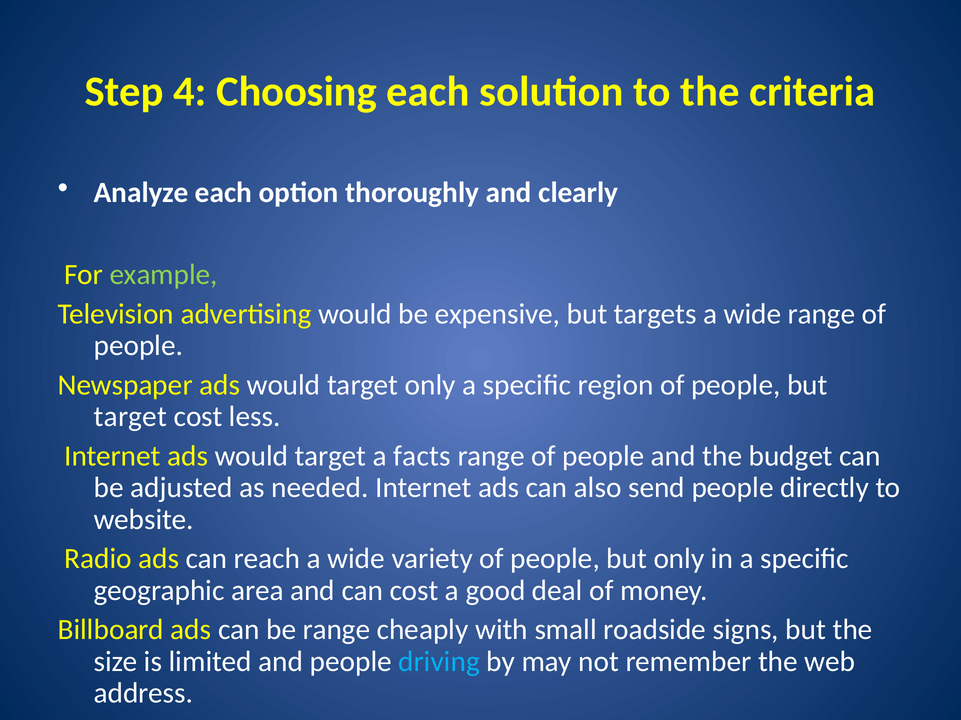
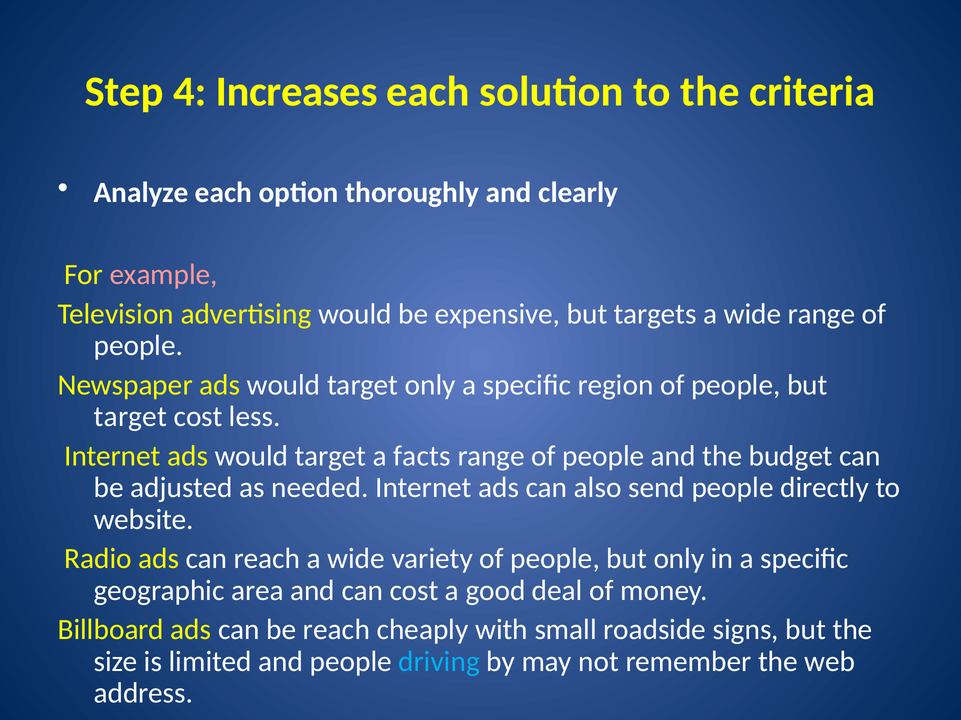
Choosing: Choosing -> Increases
example colour: light green -> pink
be range: range -> reach
